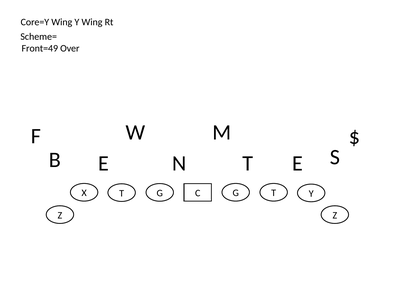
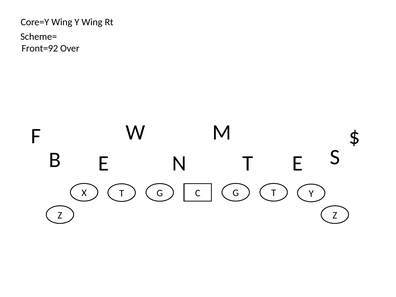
Front=49: Front=49 -> Front=92
